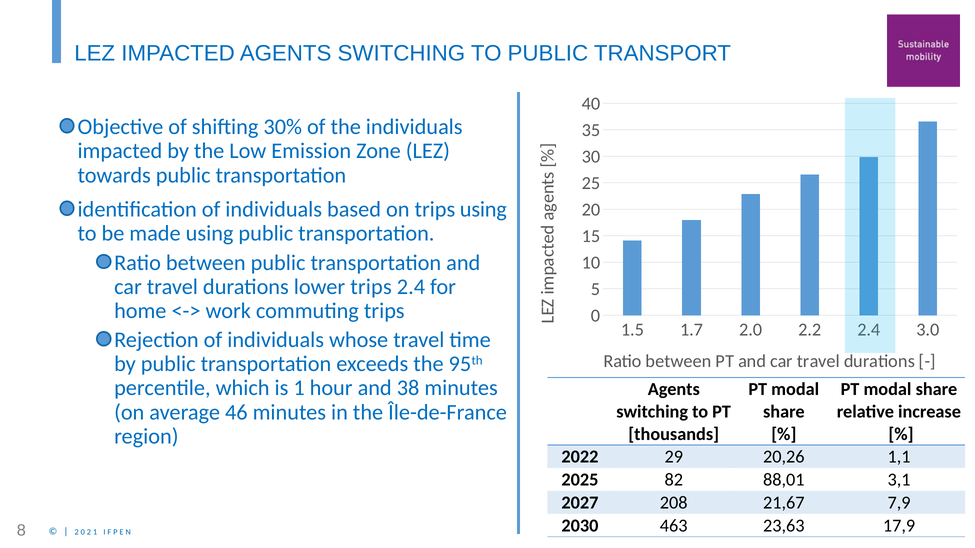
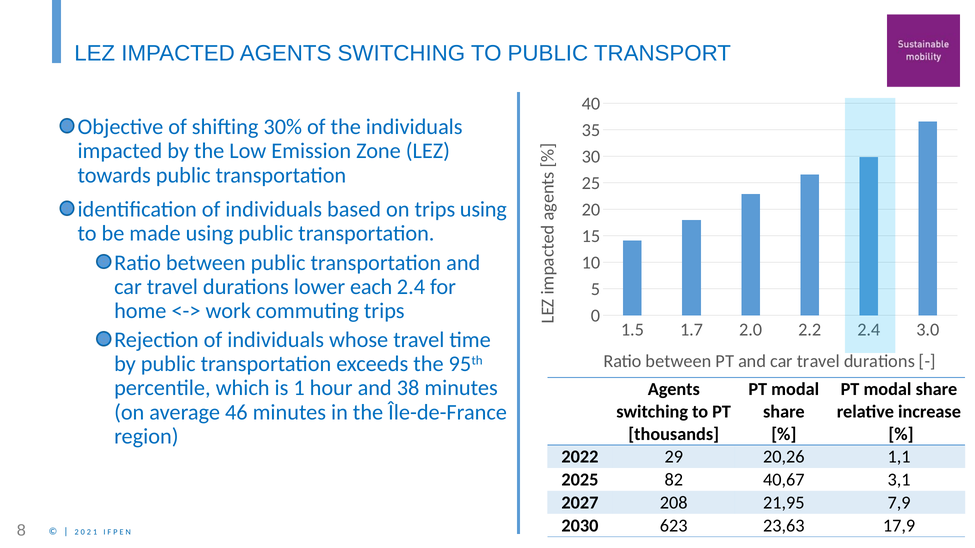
lower trips: trips -> each
88,01: 88,01 -> 40,67
21,67: 21,67 -> 21,95
463: 463 -> 623
